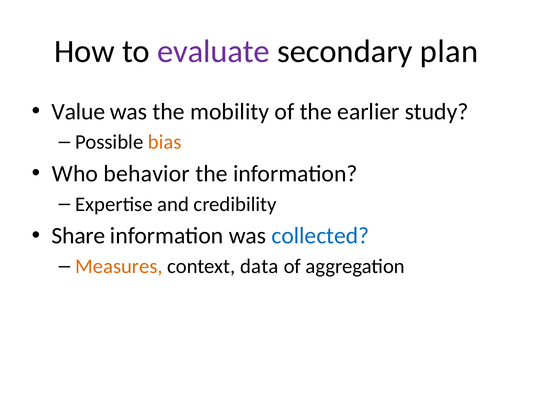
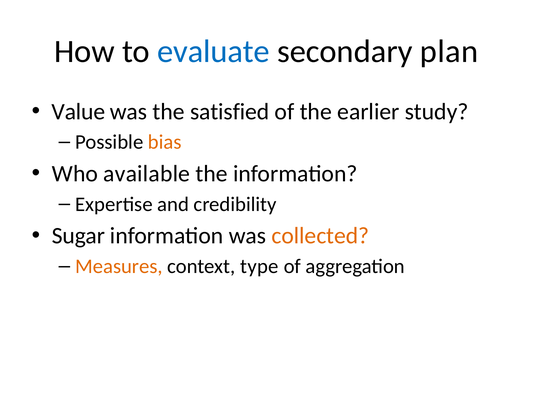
evaluate colour: purple -> blue
mobility: mobility -> satisfied
behavior: behavior -> available
Share: Share -> Sugar
collected colour: blue -> orange
data: data -> type
